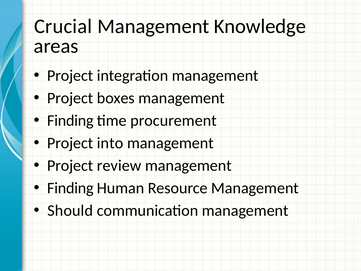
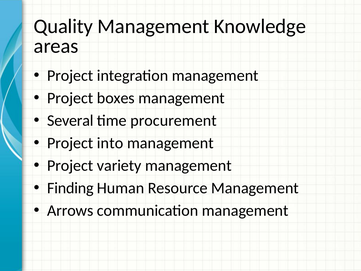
Crucial: Crucial -> Quality
Finding at (70, 121): Finding -> Several
review: review -> variety
Should: Should -> Arrows
